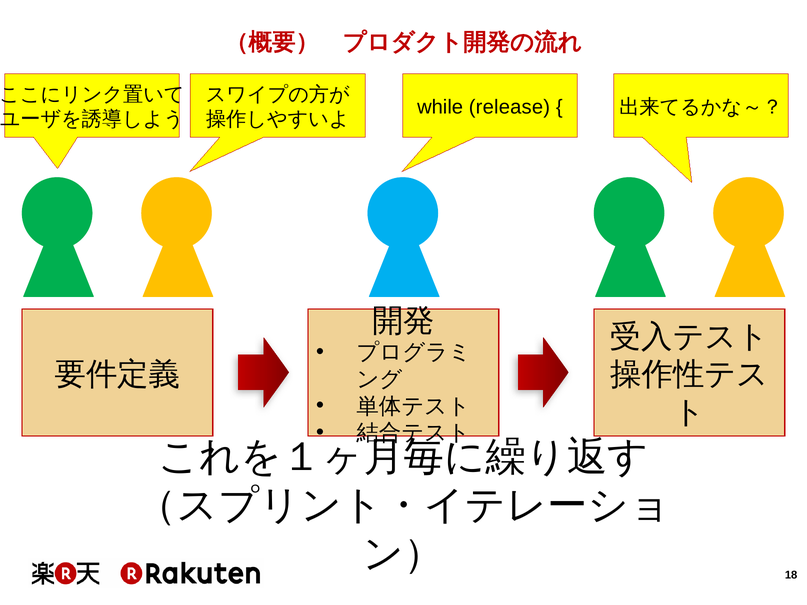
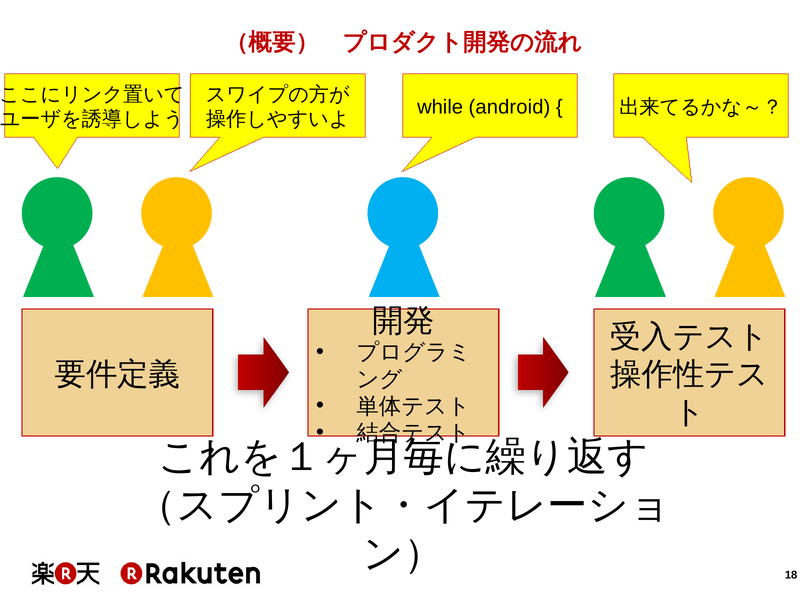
release: release -> android
